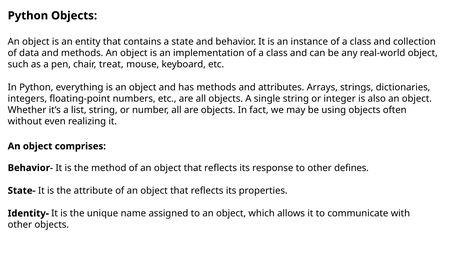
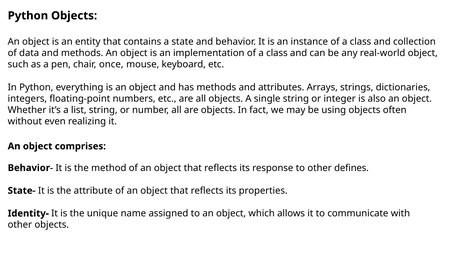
treat: treat -> once
